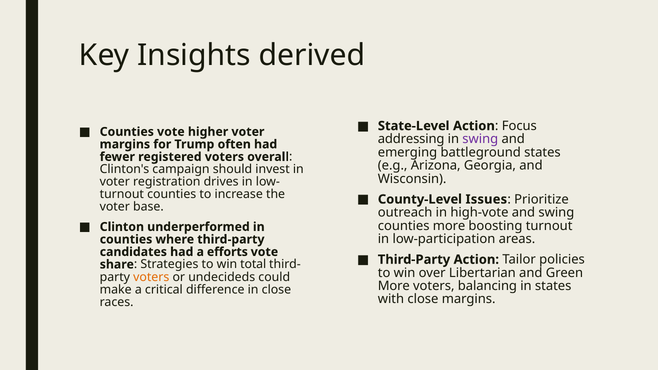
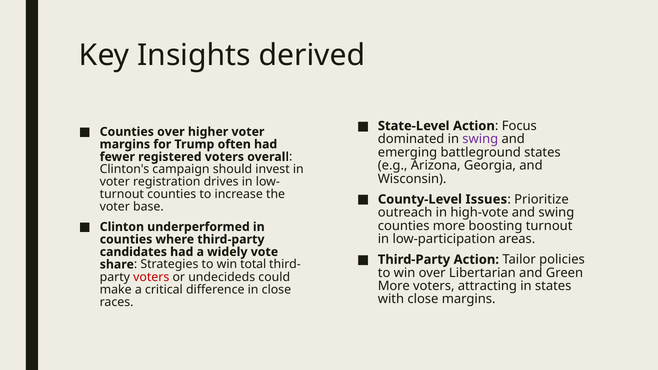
Counties vote: vote -> over
addressing: addressing -> dominated
efforts: efforts -> widely
voters at (151, 277) colour: orange -> red
balancing: balancing -> attracting
